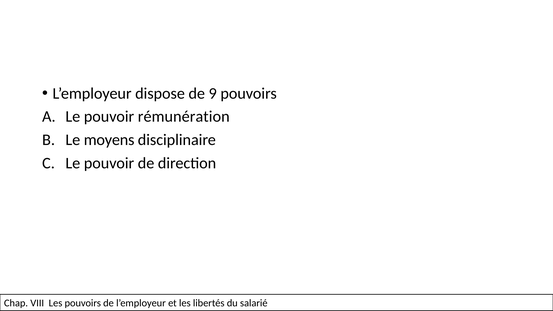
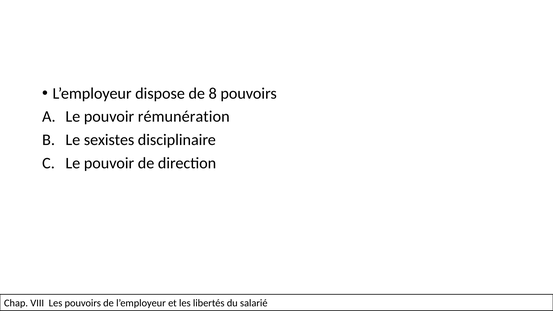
9: 9 -> 8
moyens: moyens -> sexistes
